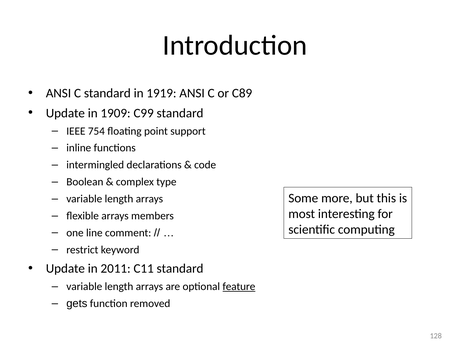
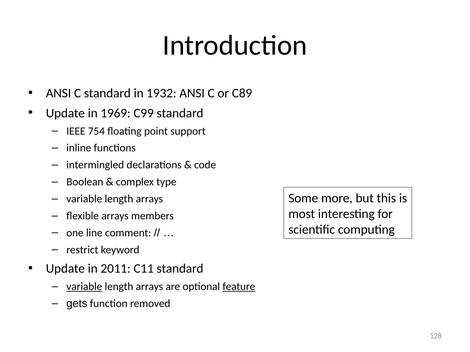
1919: 1919 -> 1932
1909: 1909 -> 1969
variable at (84, 287) underline: none -> present
